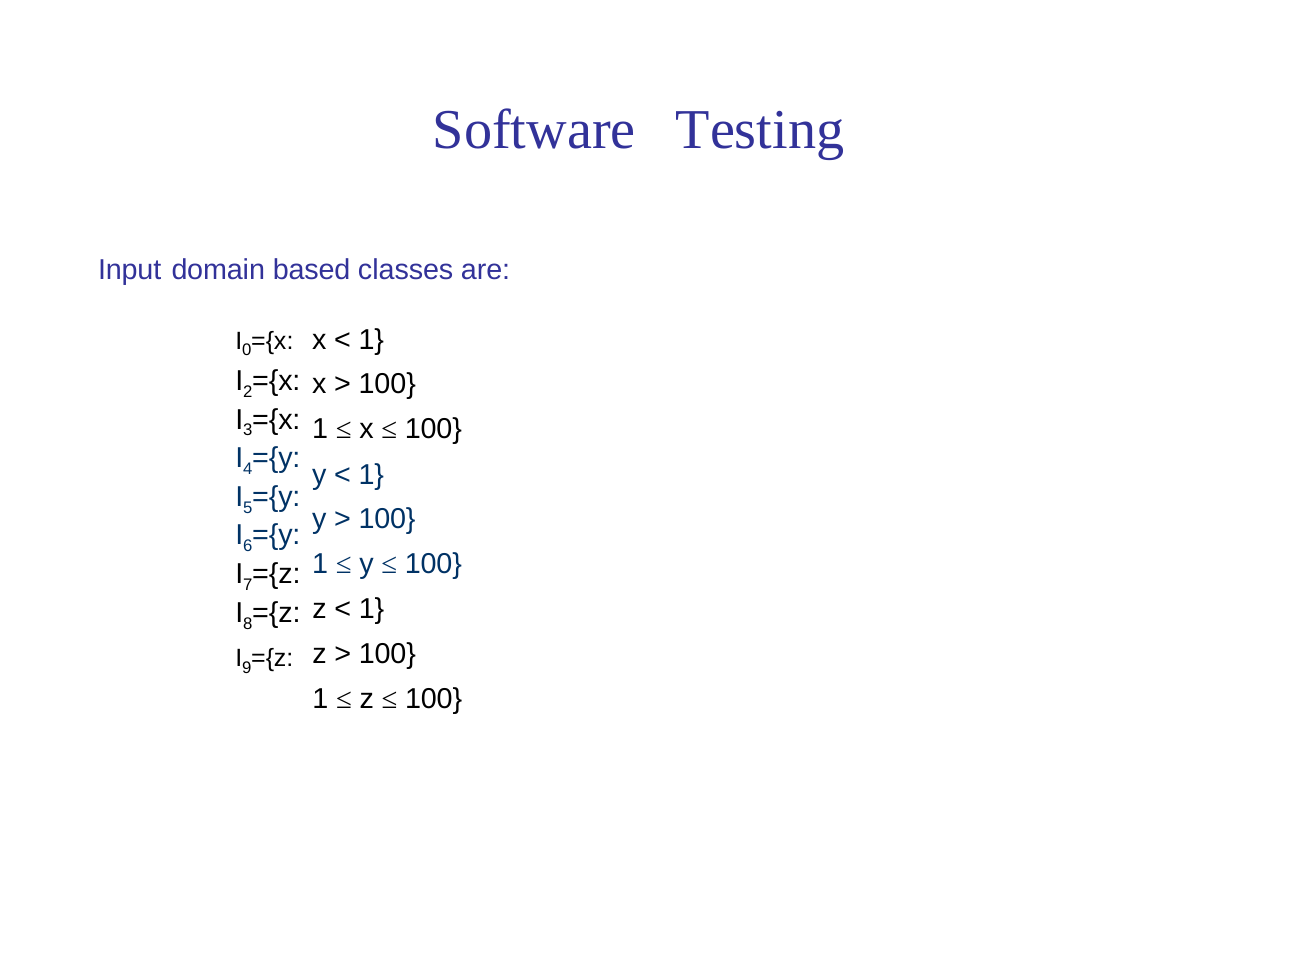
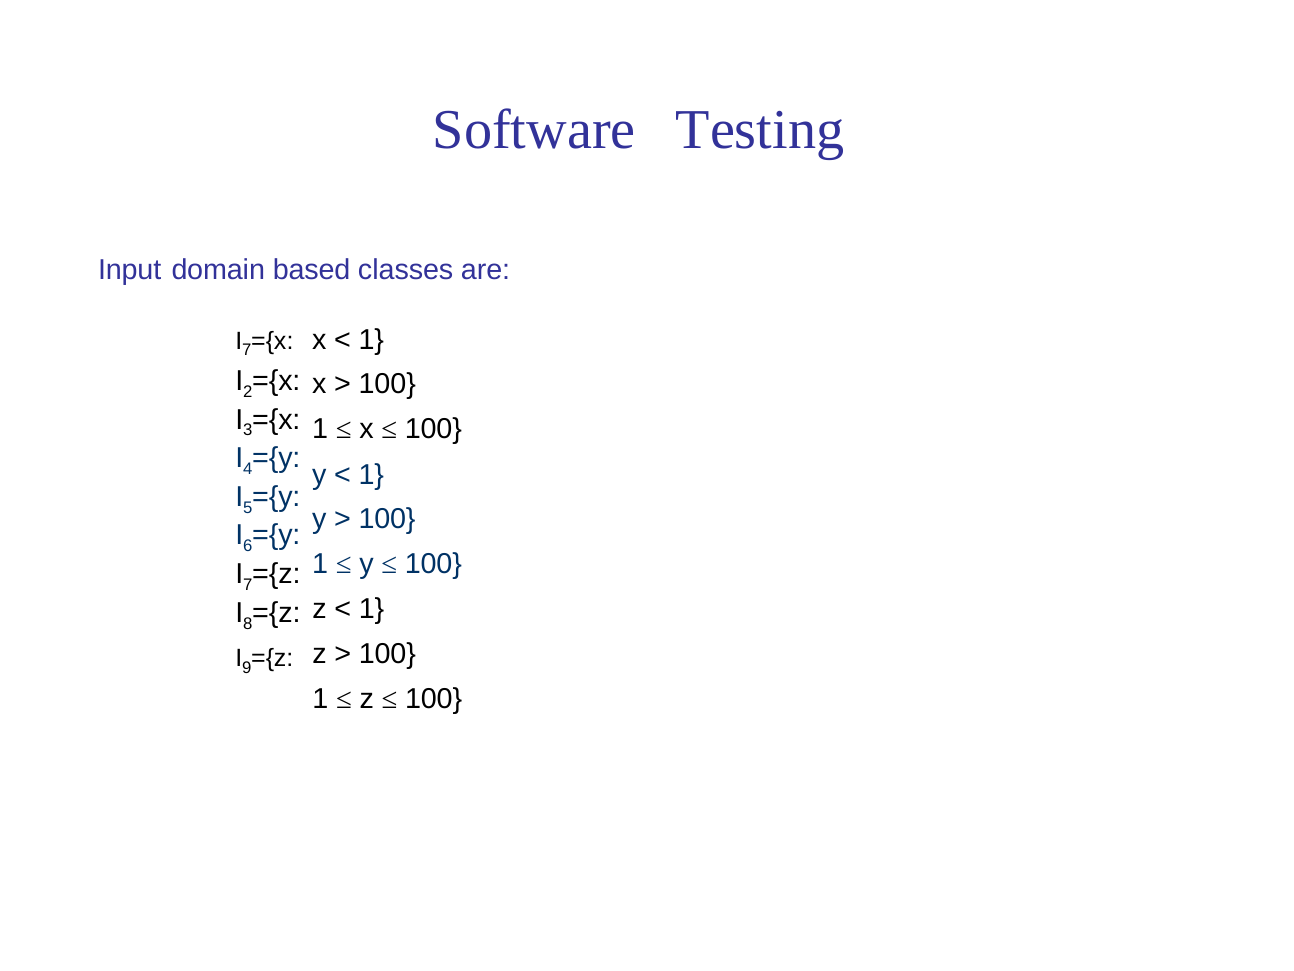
0 at (247, 350): 0 -> 7
